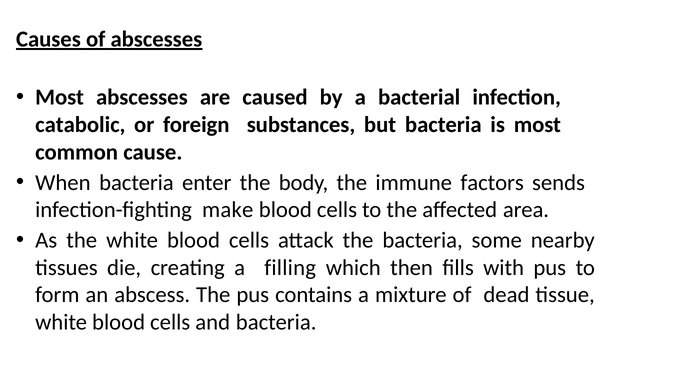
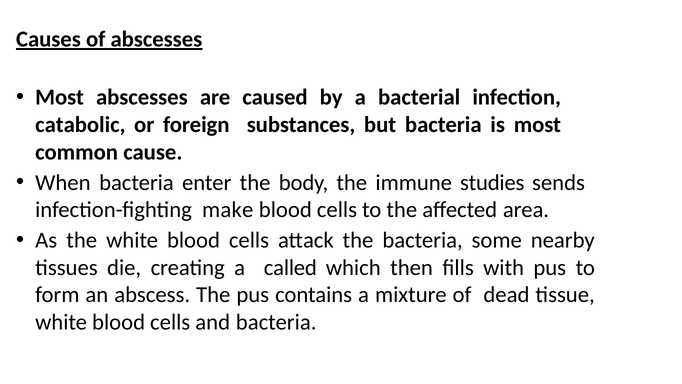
factors: factors -> studies
filling: filling -> called
